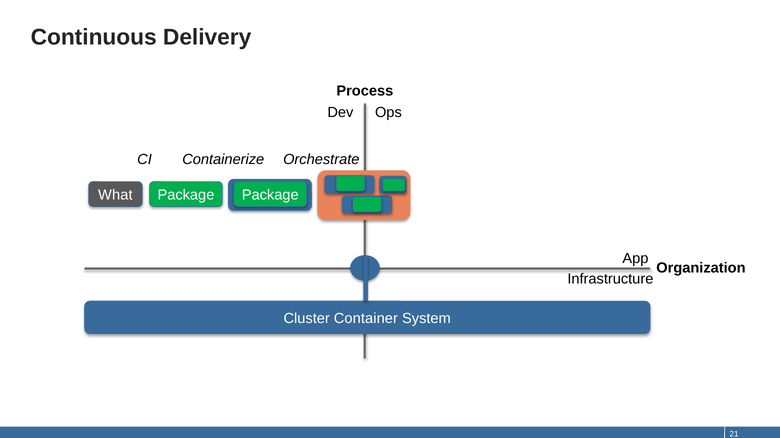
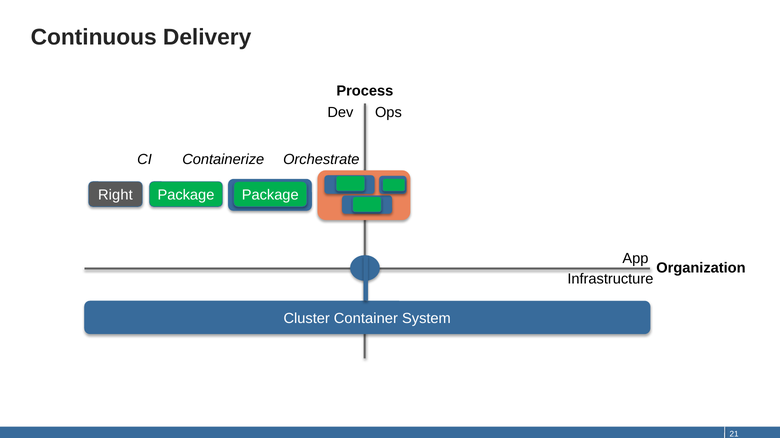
What: What -> Right
